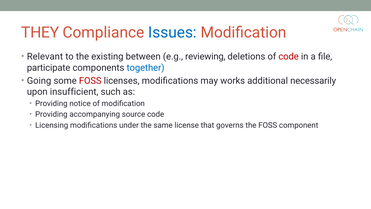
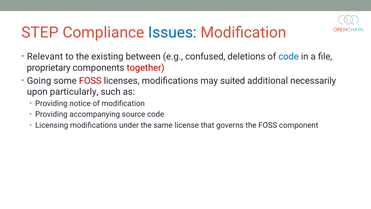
THEY: THEY -> STEP
reviewing: reviewing -> confused
code at (289, 57) colour: red -> blue
participate: participate -> proprietary
together colour: blue -> red
works: works -> suited
insufficient: insufficient -> particularly
